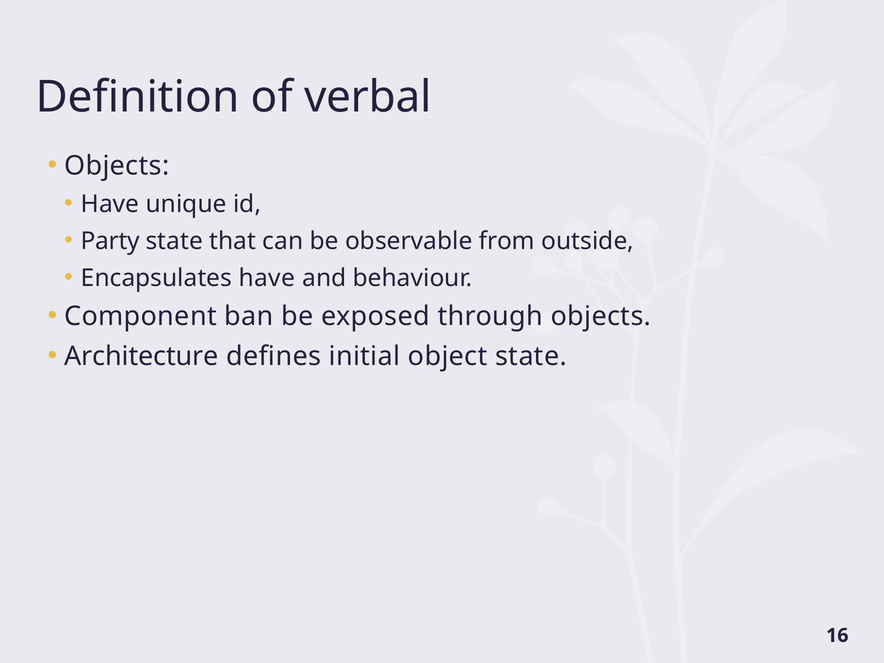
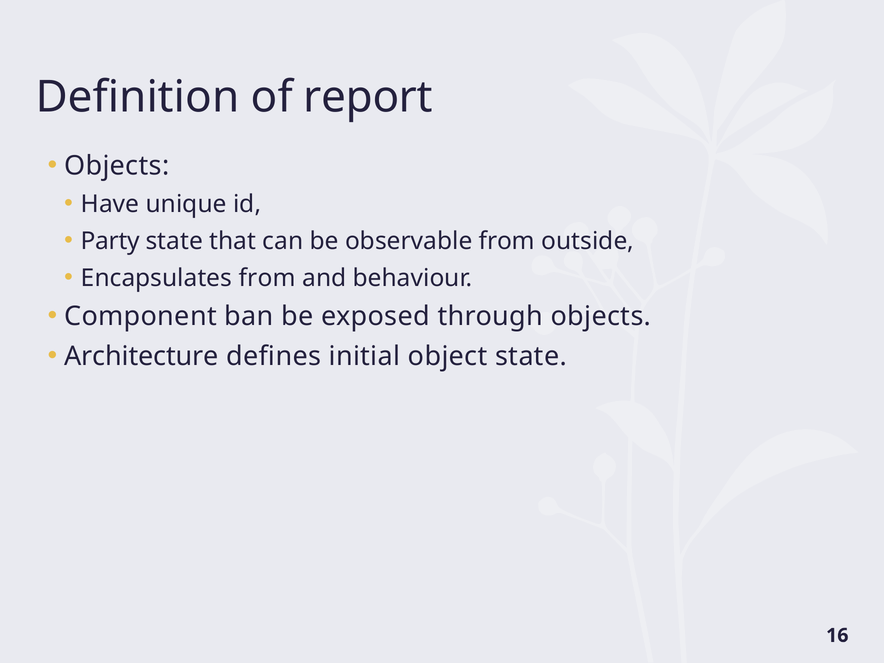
verbal: verbal -> report
Encapsulates have: have -> from
